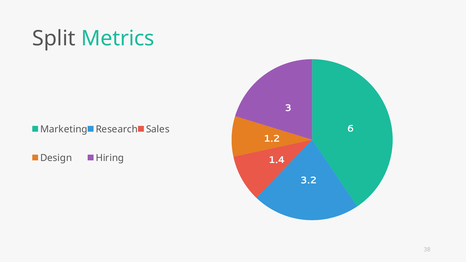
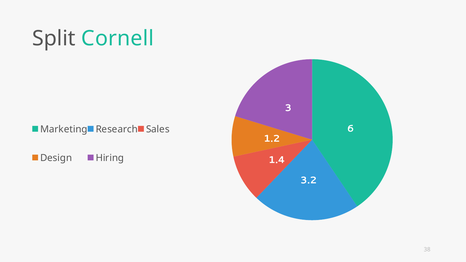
Metrics: Metrics -> Cornell
